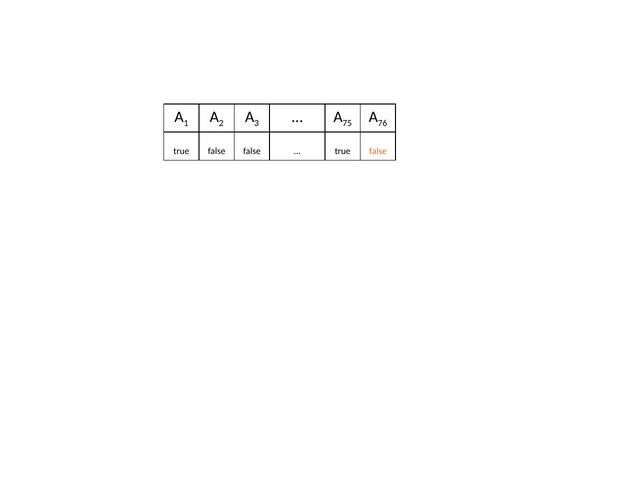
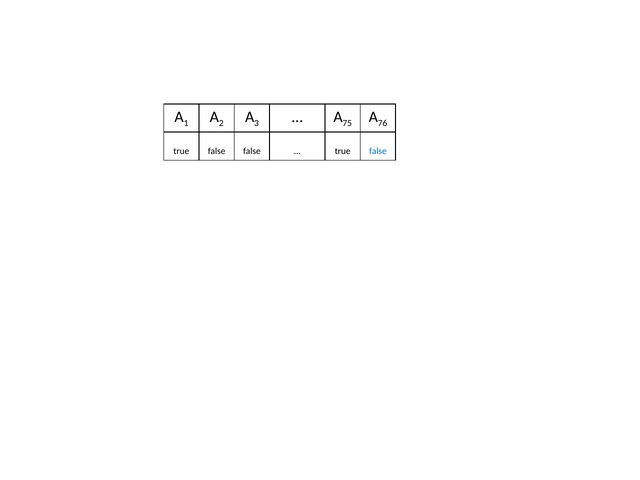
false at (378, 151) colour: orange -> blue
